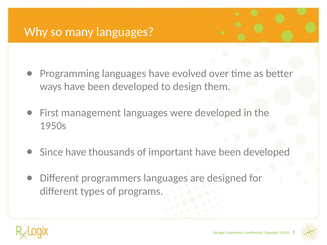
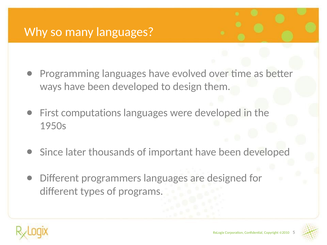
management: management -> computations
Since have: have -> later
